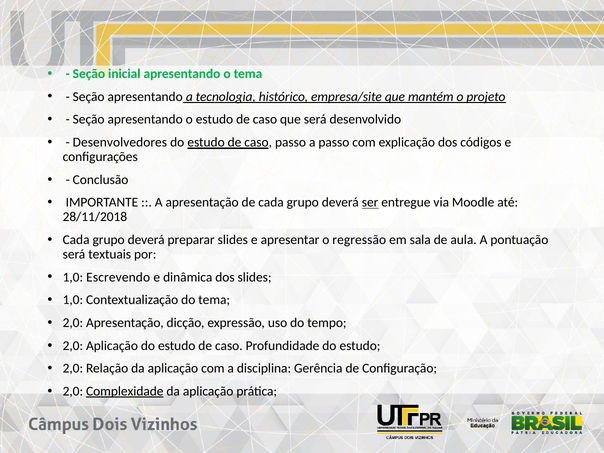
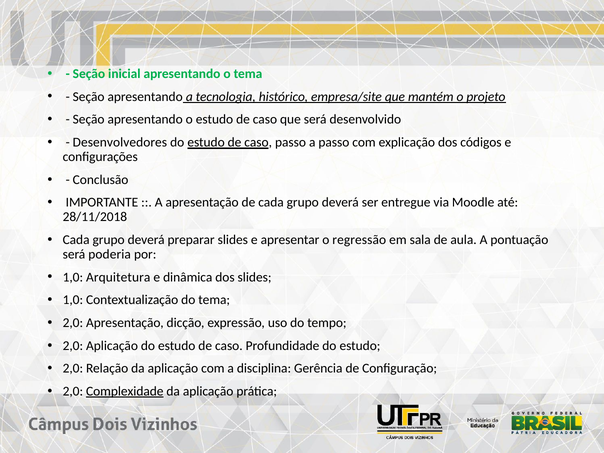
ser underline: present -> none
textuais: textuais -> poderia
Escrevendo: Escrevendo -> Arquitetura
